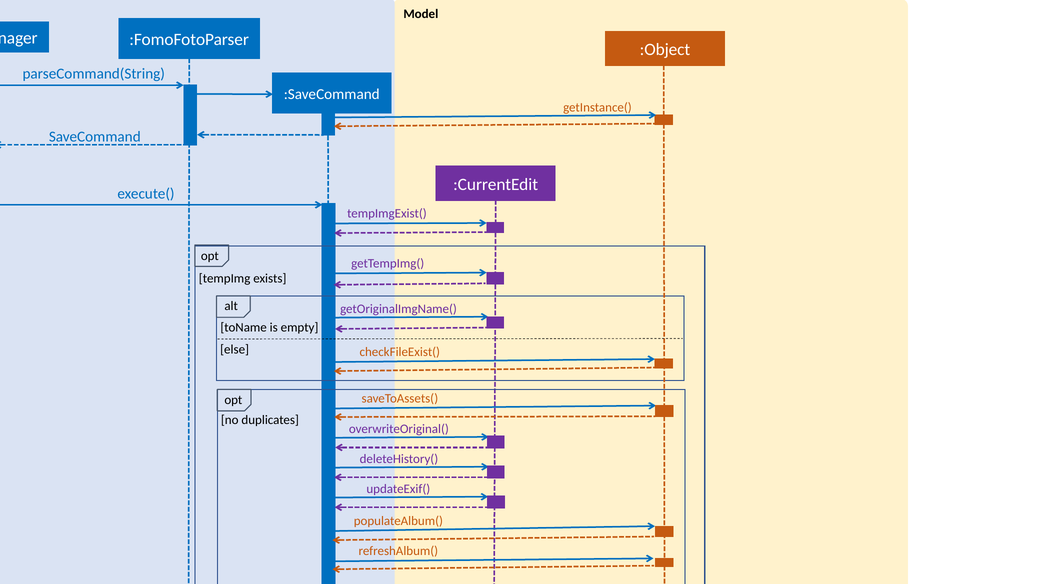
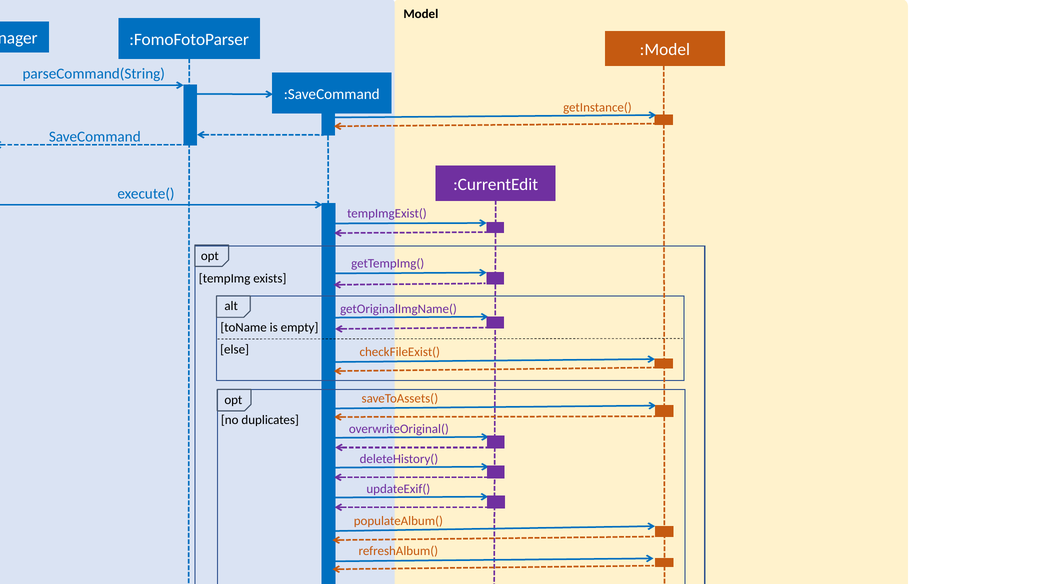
:Object: :Object -> :Model
